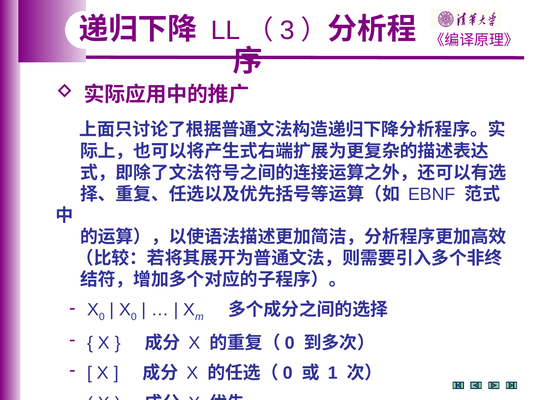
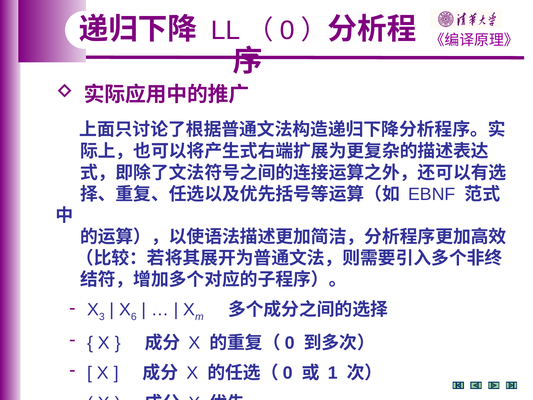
3: 3 -> 0
0 at (102, 316): 0 -> 3
0 at (134, 316): 0 -> 6
